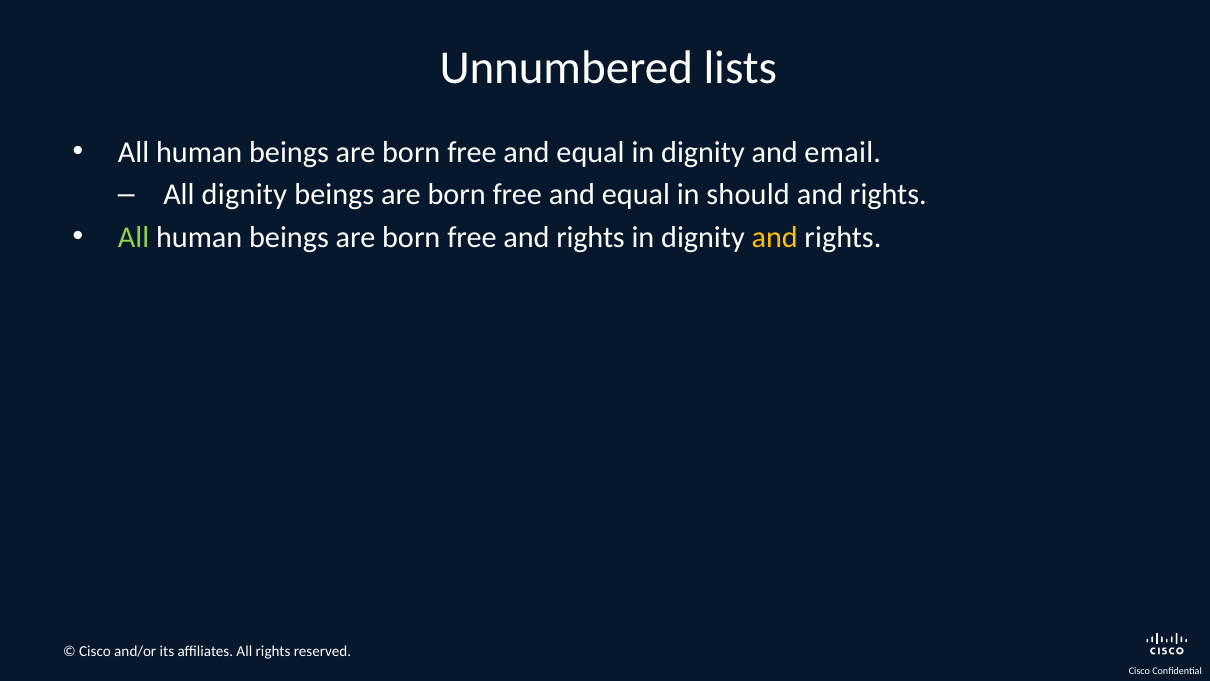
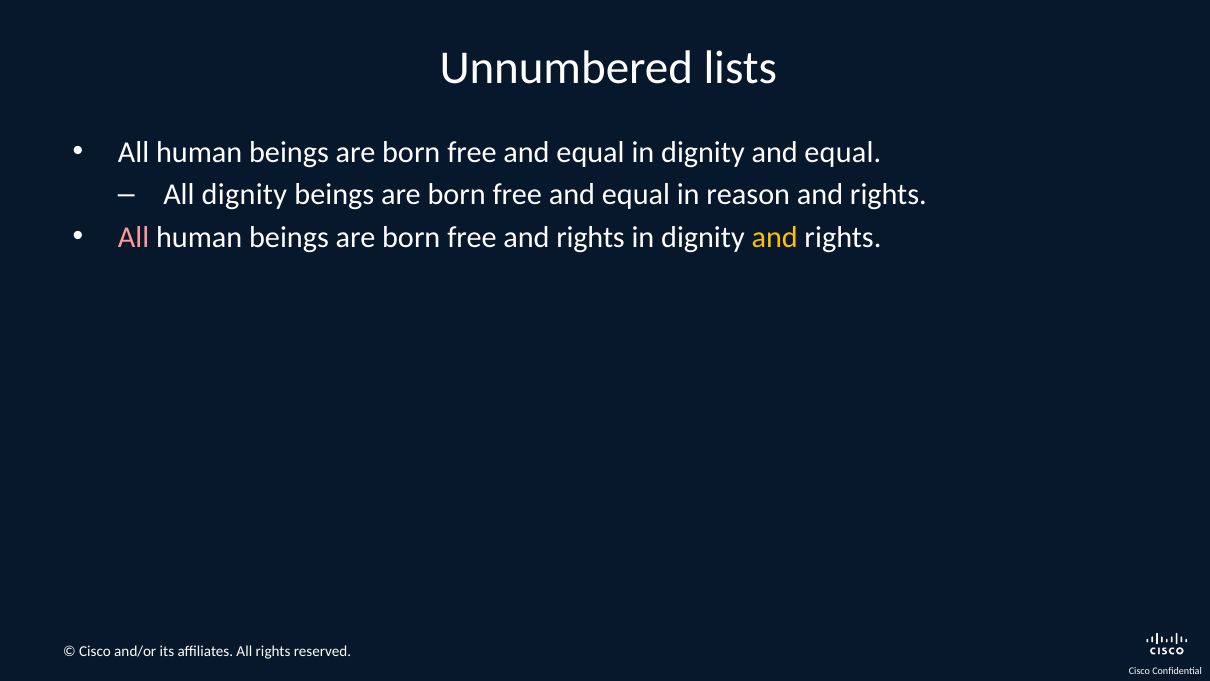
dignity and email: email -> equal
should: should -> reason
All at (134, 237) colour: light green -> pink
